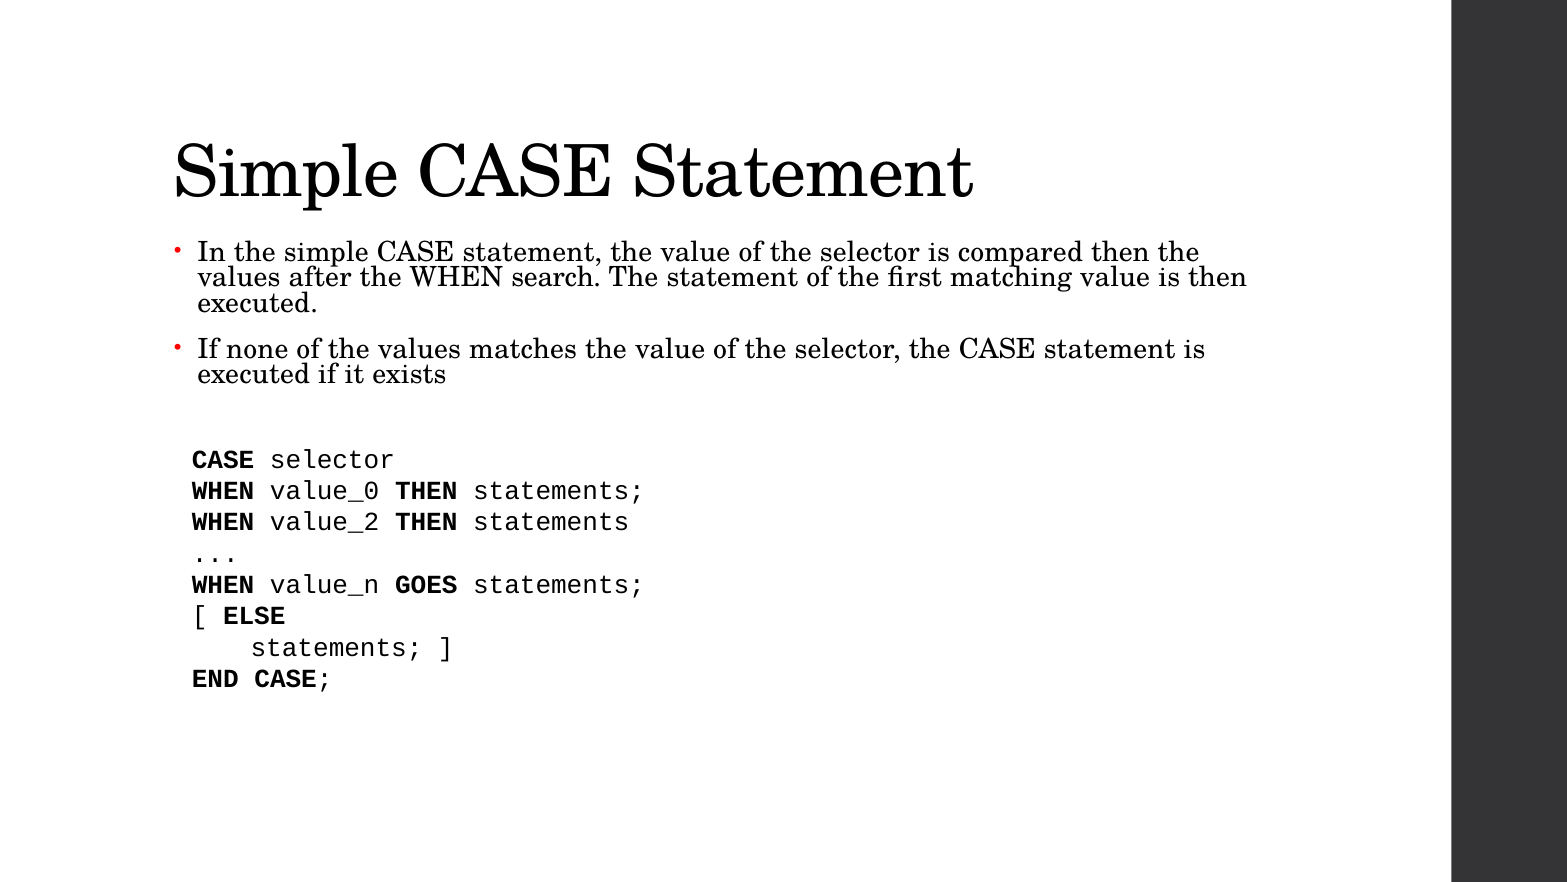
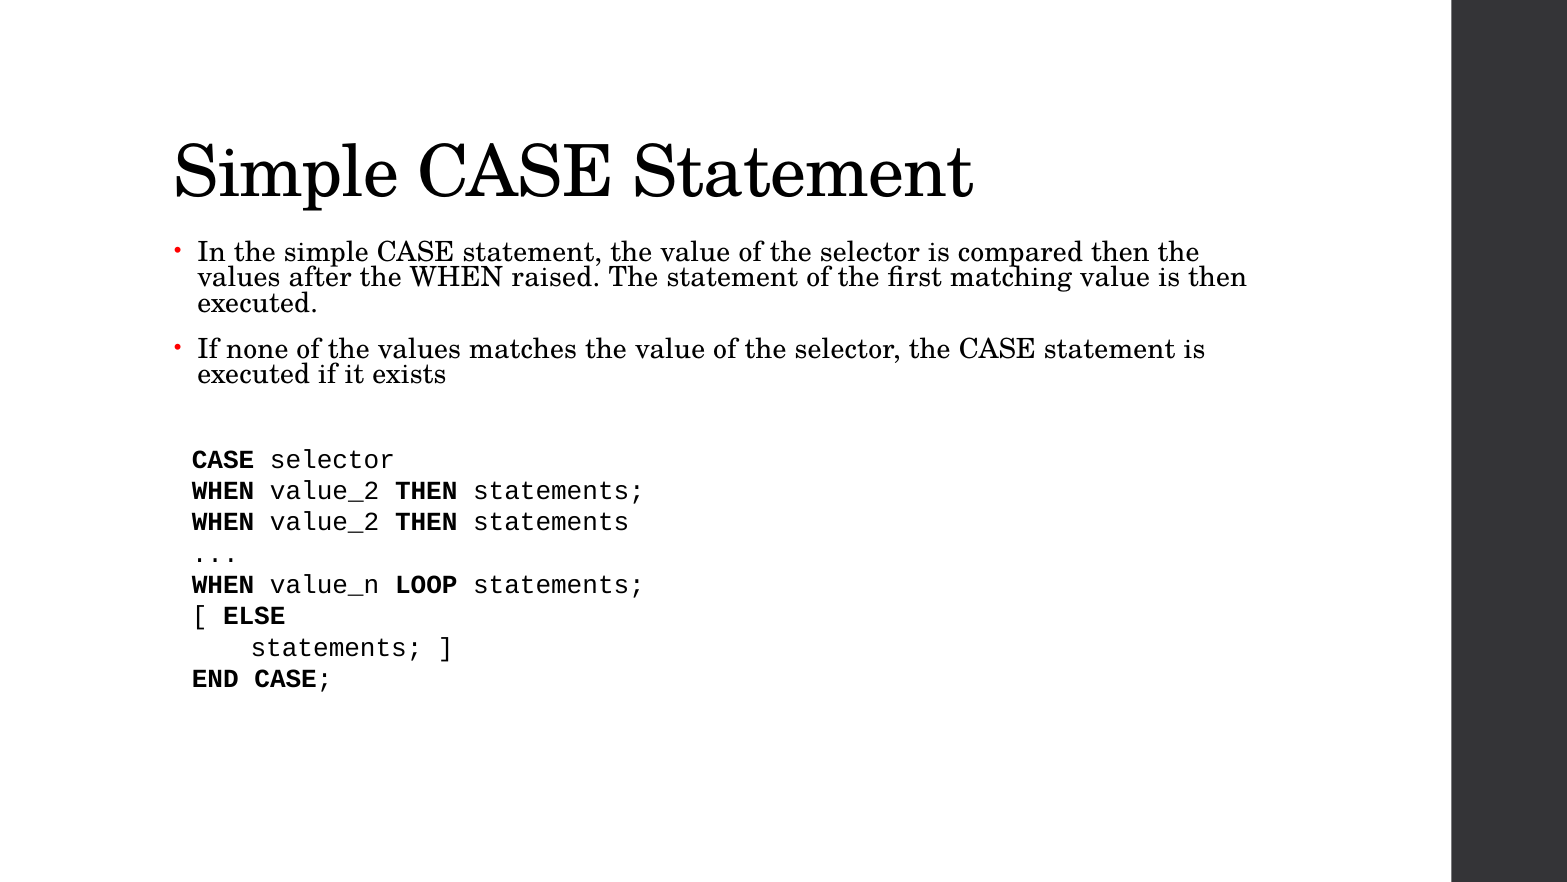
search: search -> raised
value_0 at (325, 490): value_0 -> value_2
GOES: GOES -> LOOP
